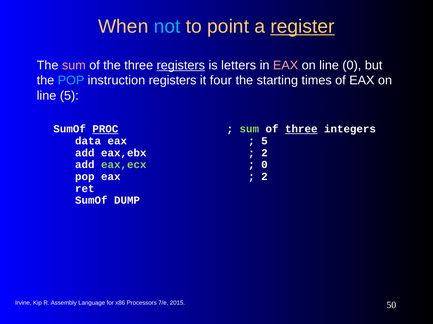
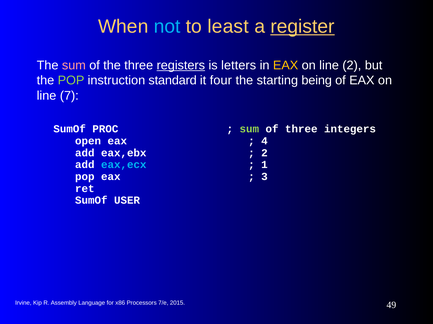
point: point -> least
EAX at (286, 65) colour: pink -> yellow
line 0: 0 -> 2
POP at (71, 81) colour: light blue -> light green
instruction registers: registers -> standard
times: times -> being
line 5: 5 -> 7
PROC underline: present -> none
three at (301, 129) underline: present -> none
data: data -> open
5 at (264, 141): 5 -> 4
eax,ecx colour: light green -> light blue
0 at (264, 165): 0 -> 1
2 at (264, 177): 2 -> 3
DUMP: DUMP -> USER
50: 50 -> 49
